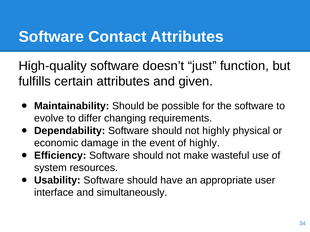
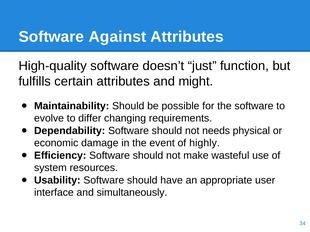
Contact: Contact -> Against
given: given -> might
not highly: highly -> needs
